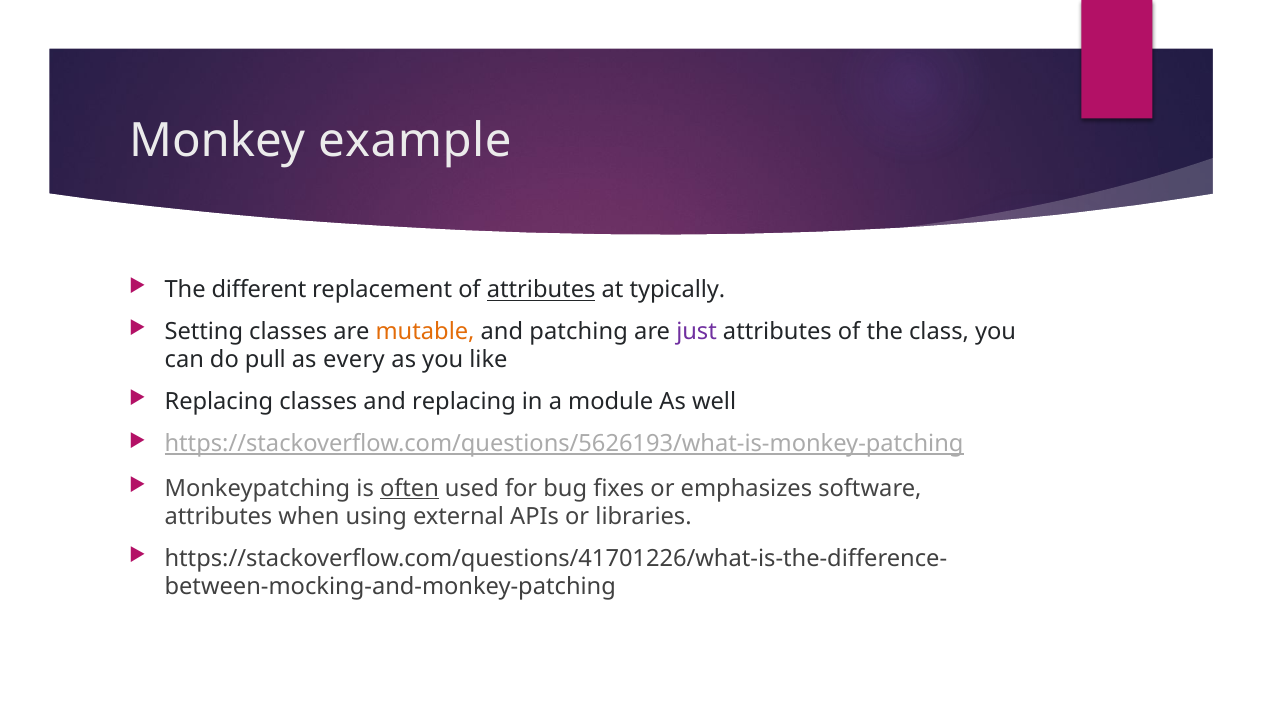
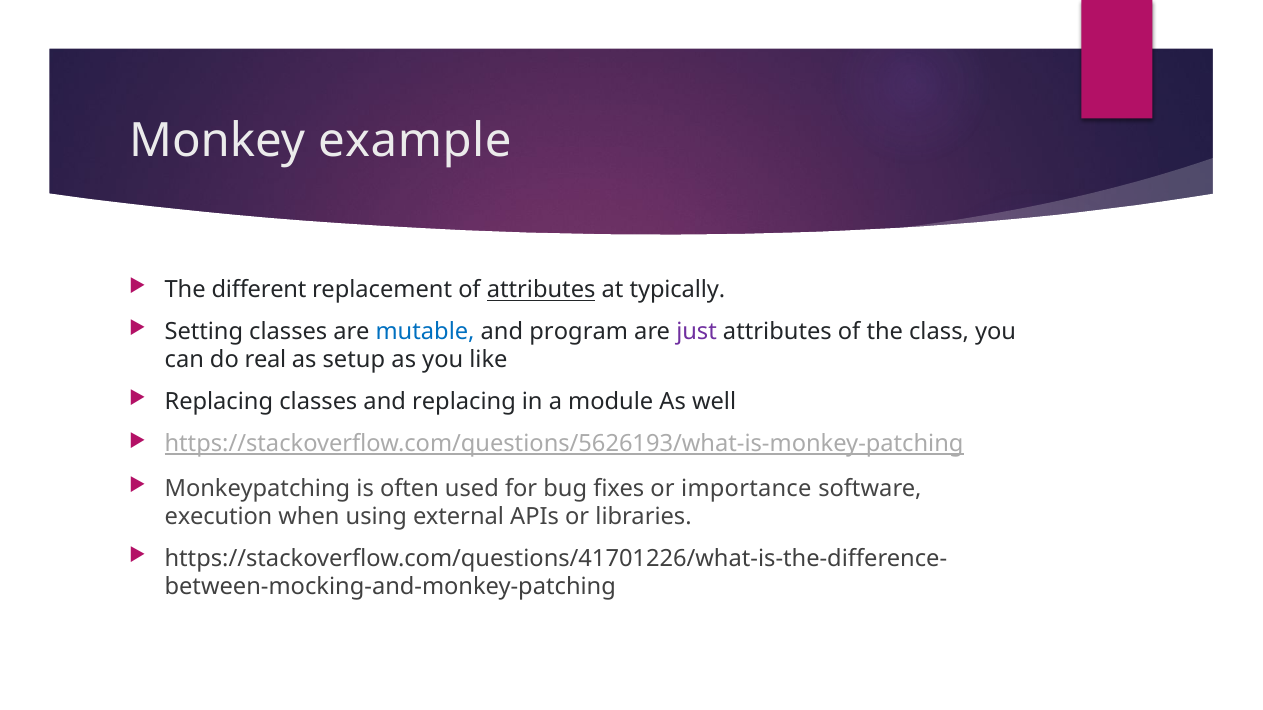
mutable colour: orange -> blue
patching: patching -> program
pull: pull -> real
every: every -> setup
often underline: present -> none
emphasizes: emphasizes -> importance
attributes at (218, 517): attributes -> execution
